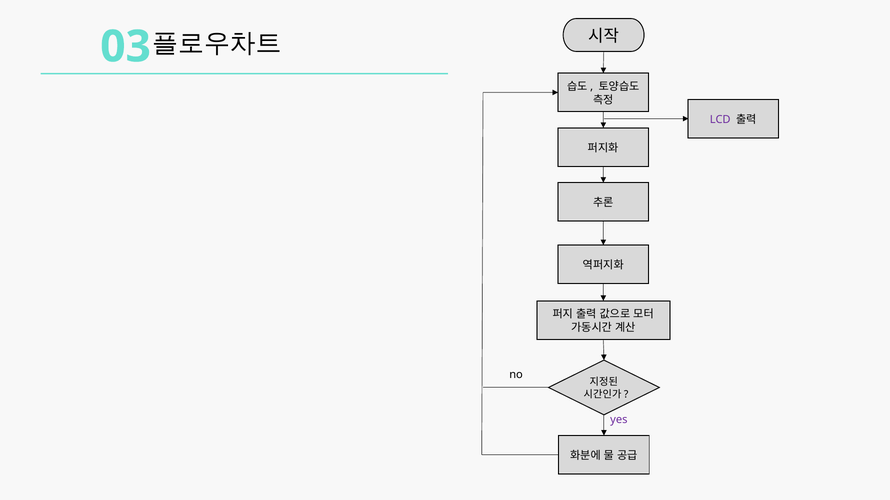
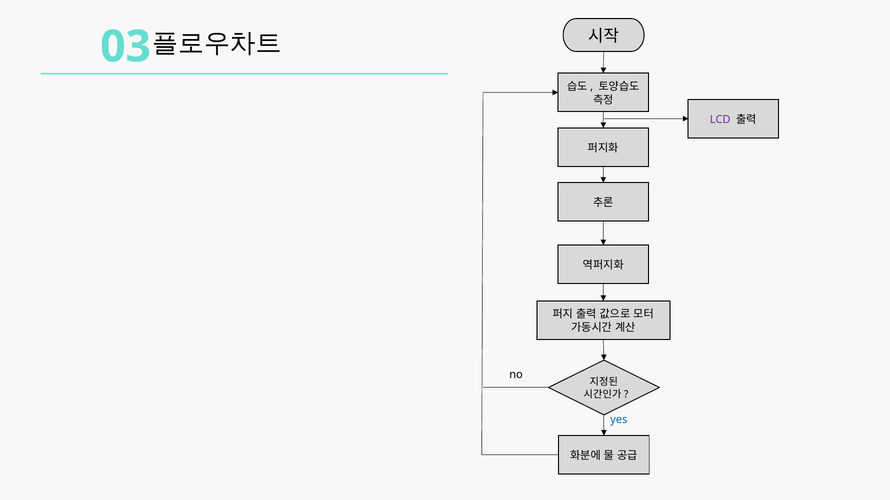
yes colour: purple -> blue
